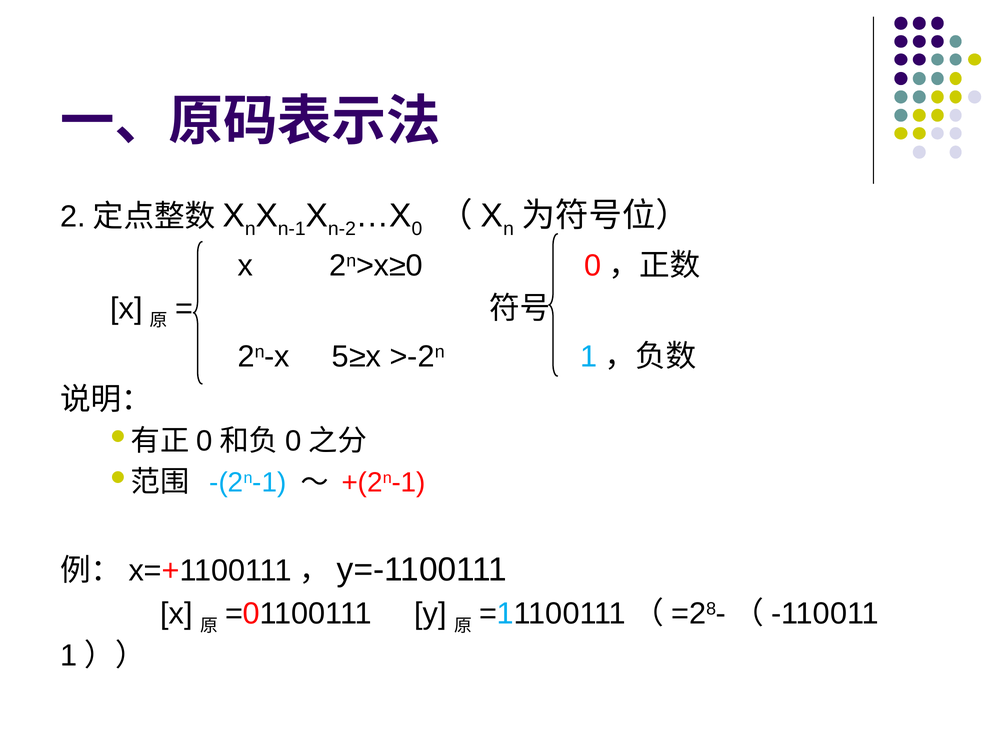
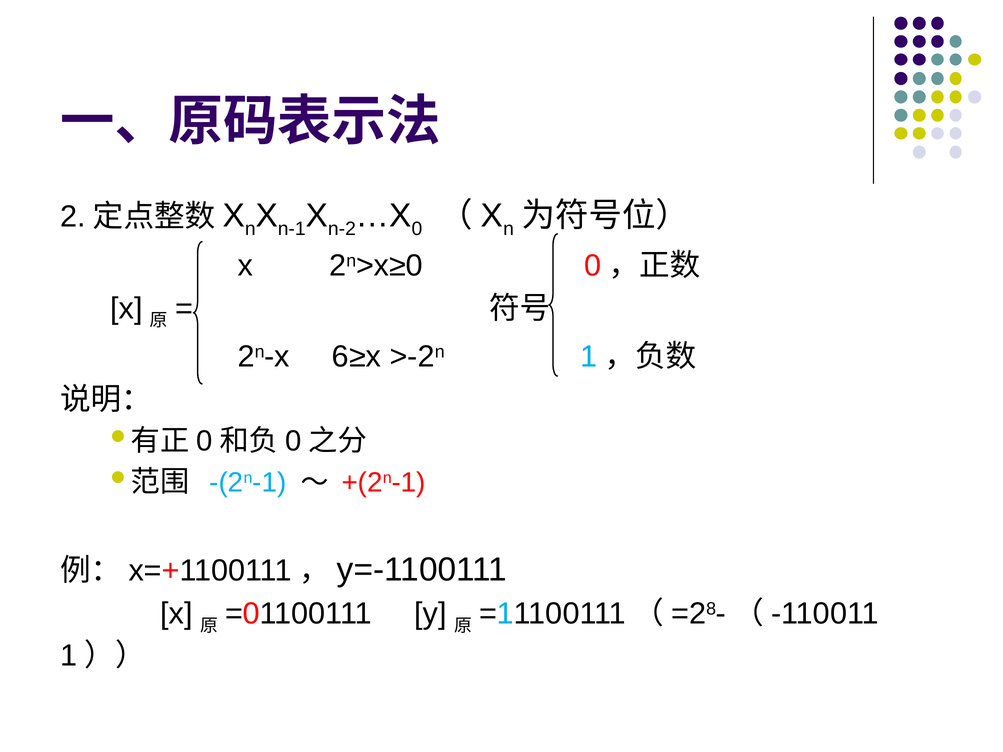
5≥x: 5≥x -> 6≥x
